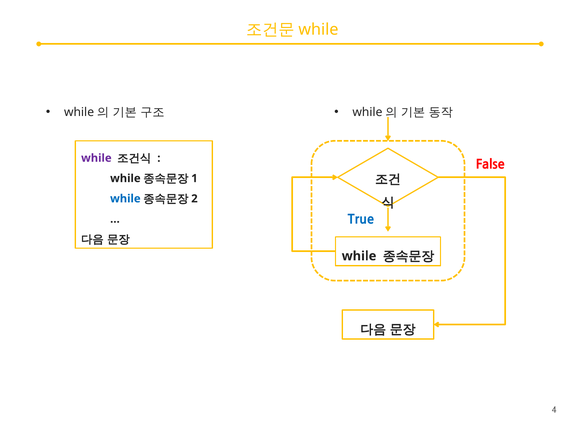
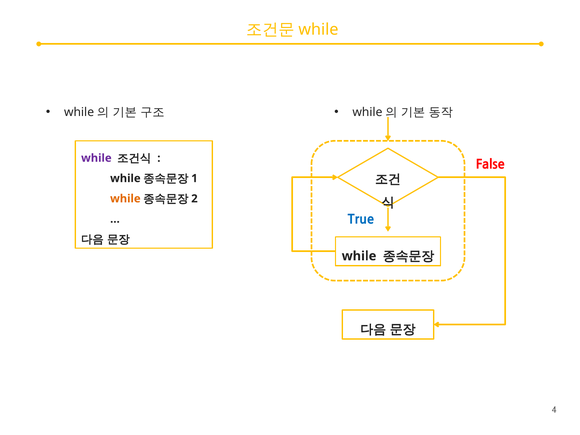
while at (125, 199) colour: blue -> orange
